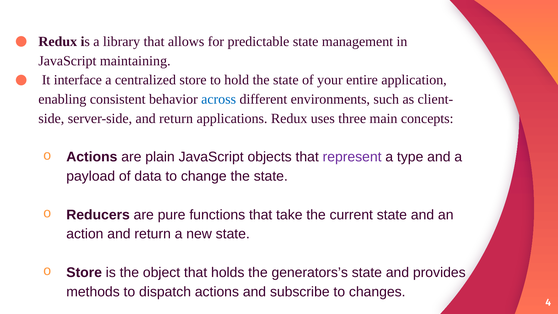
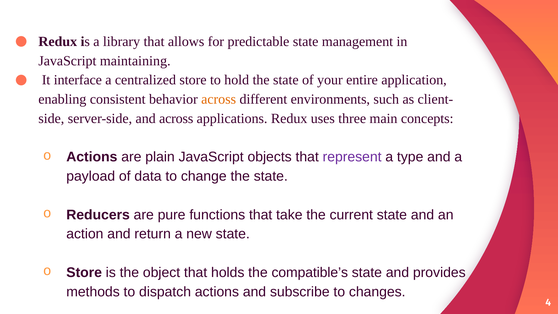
across at (219, 99) colour: blue -> orange
server-side and return: return -> across
generators’s: generators’s -> compatible’s
